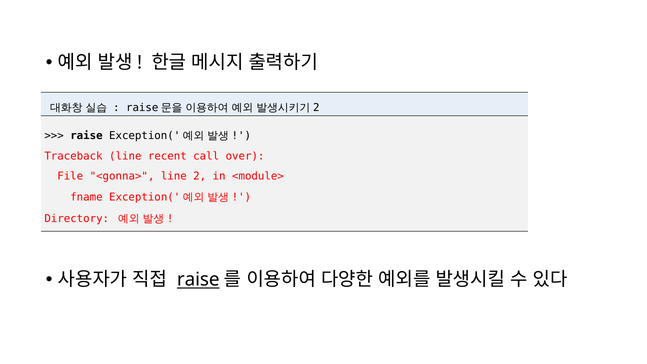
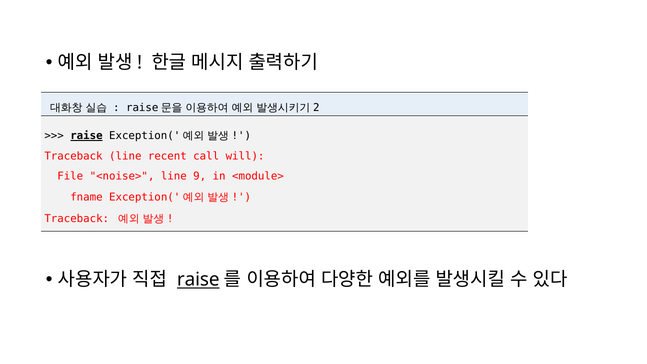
raise at (86, 136) underline: none -> present
over: over -> will
<gonna>: <gonna> -> <noise>
line 2: 2 -> 9
Directory at (77, 219): Directory -> Traceback
